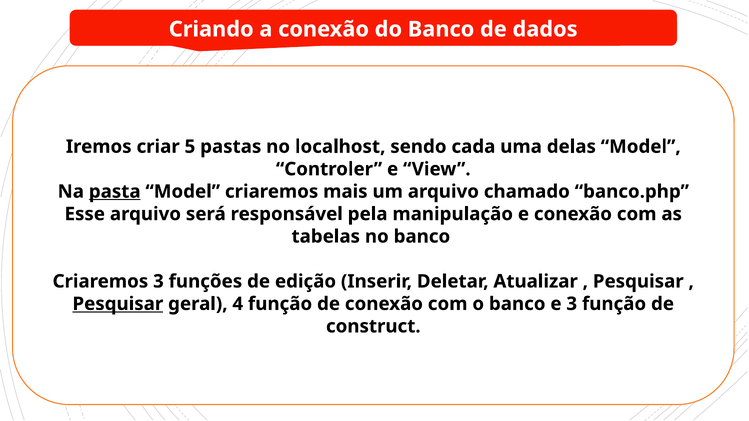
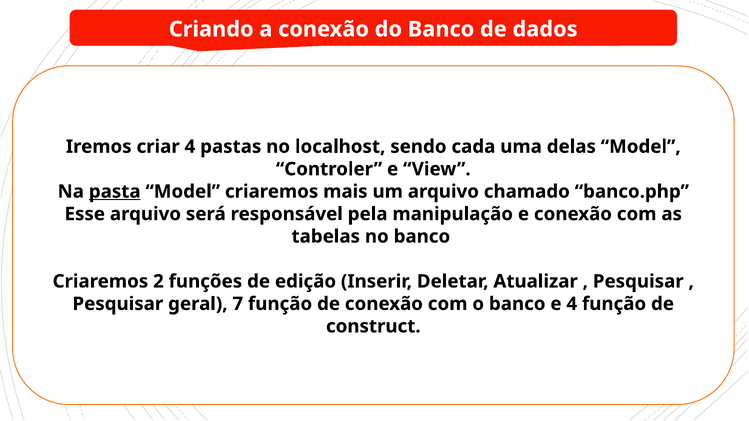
criar 5: 5 -> 4
Criaremos 3: 3 -> 2
Pesquisar at (118, 304) underline: present -> none
4: 4 -> 7
e 3: 3 -> 4
